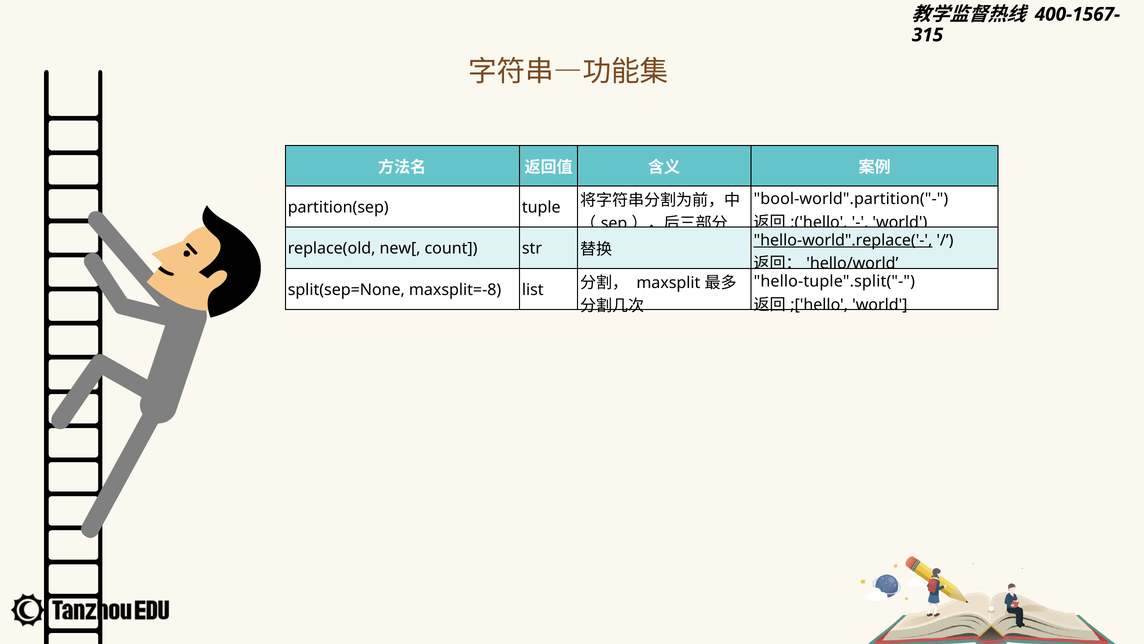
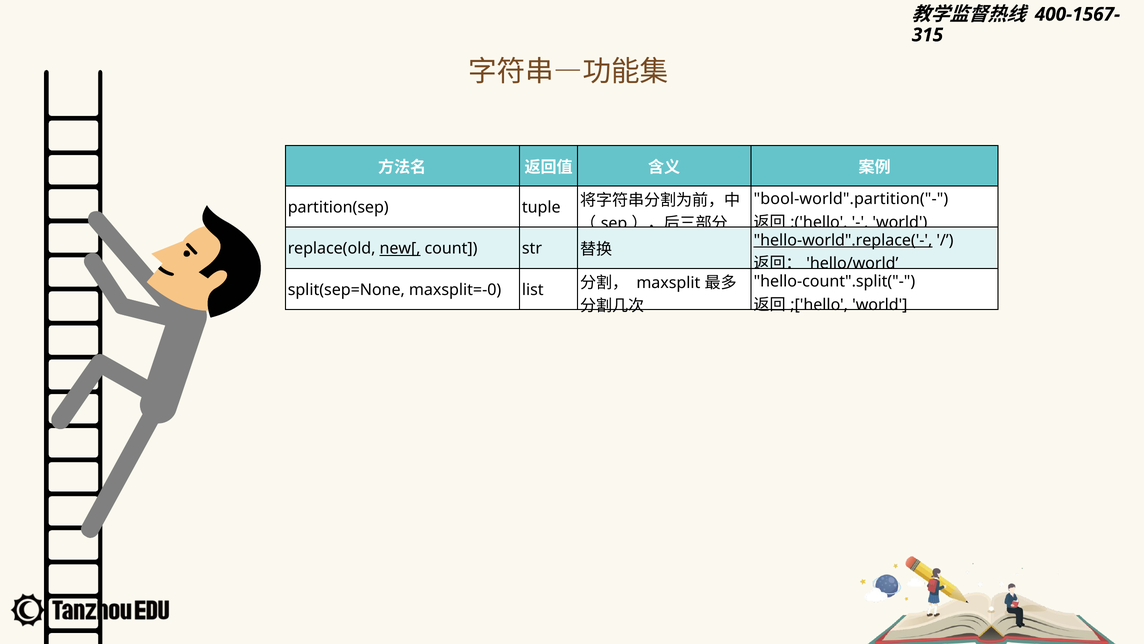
new[ underline: none -> present
hello-tuple".split("-: hello-tuple".split("- -> hello-count".split("-
maxsplit=-8: maxsplit=-8 -> maxsplit=-0
